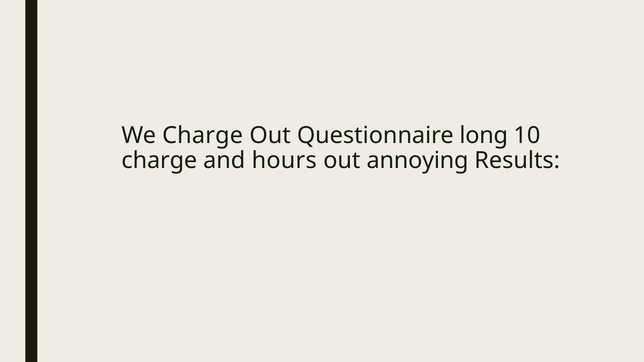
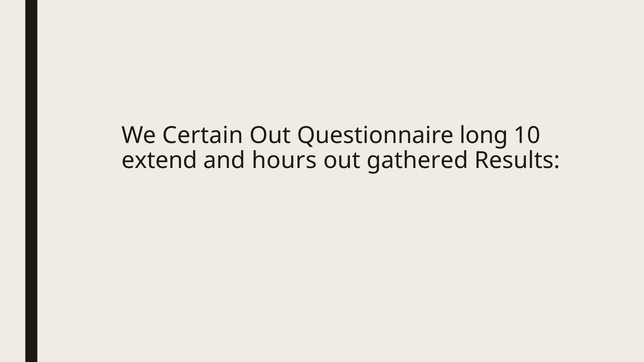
We Charge: Charge -> Certain
charge at (159, 161): charge -> extend
annoying: annoying -> gathered
